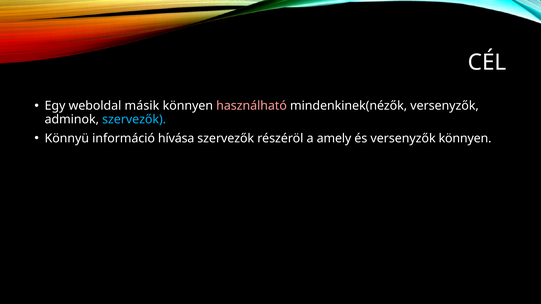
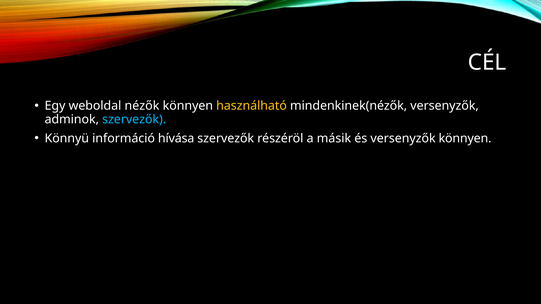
másik: másik -> nézők
használható colour: pink -> yellow
amely: amely -> másik
